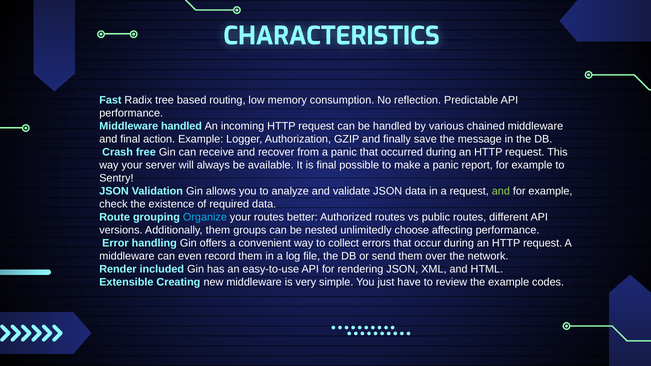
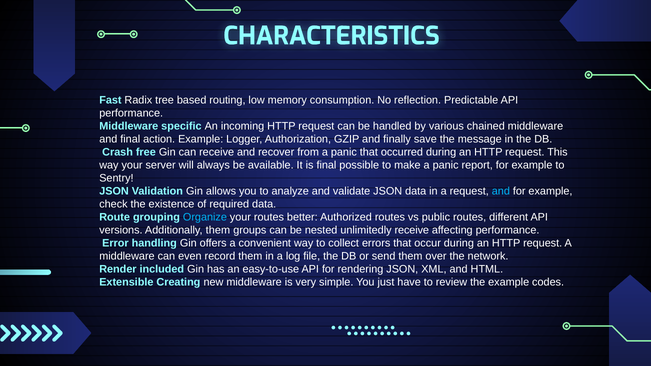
Middleware handled: handled -> specific
and at (501, 191) colour: light green -> light blue
unlimitedly choose: choose -> receive
